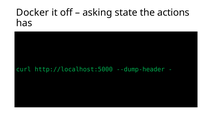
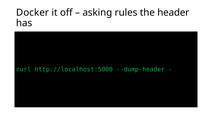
state: state -> rules
actions: actions -> header
